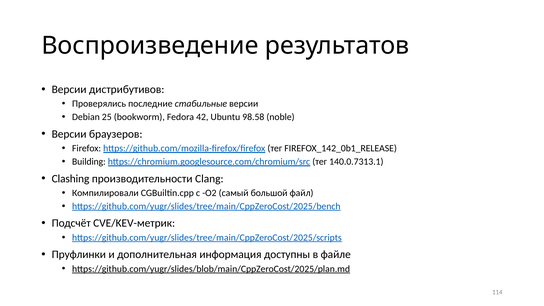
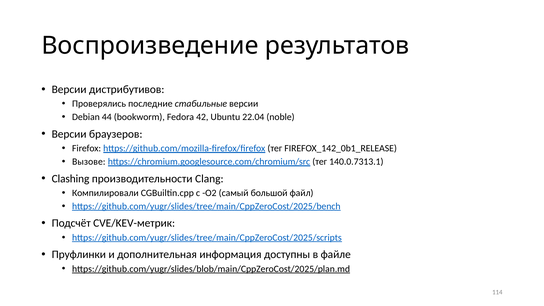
25: 25 -> 44
98.58: 98.58 -> 22.04
Building: Building -> Вызове
